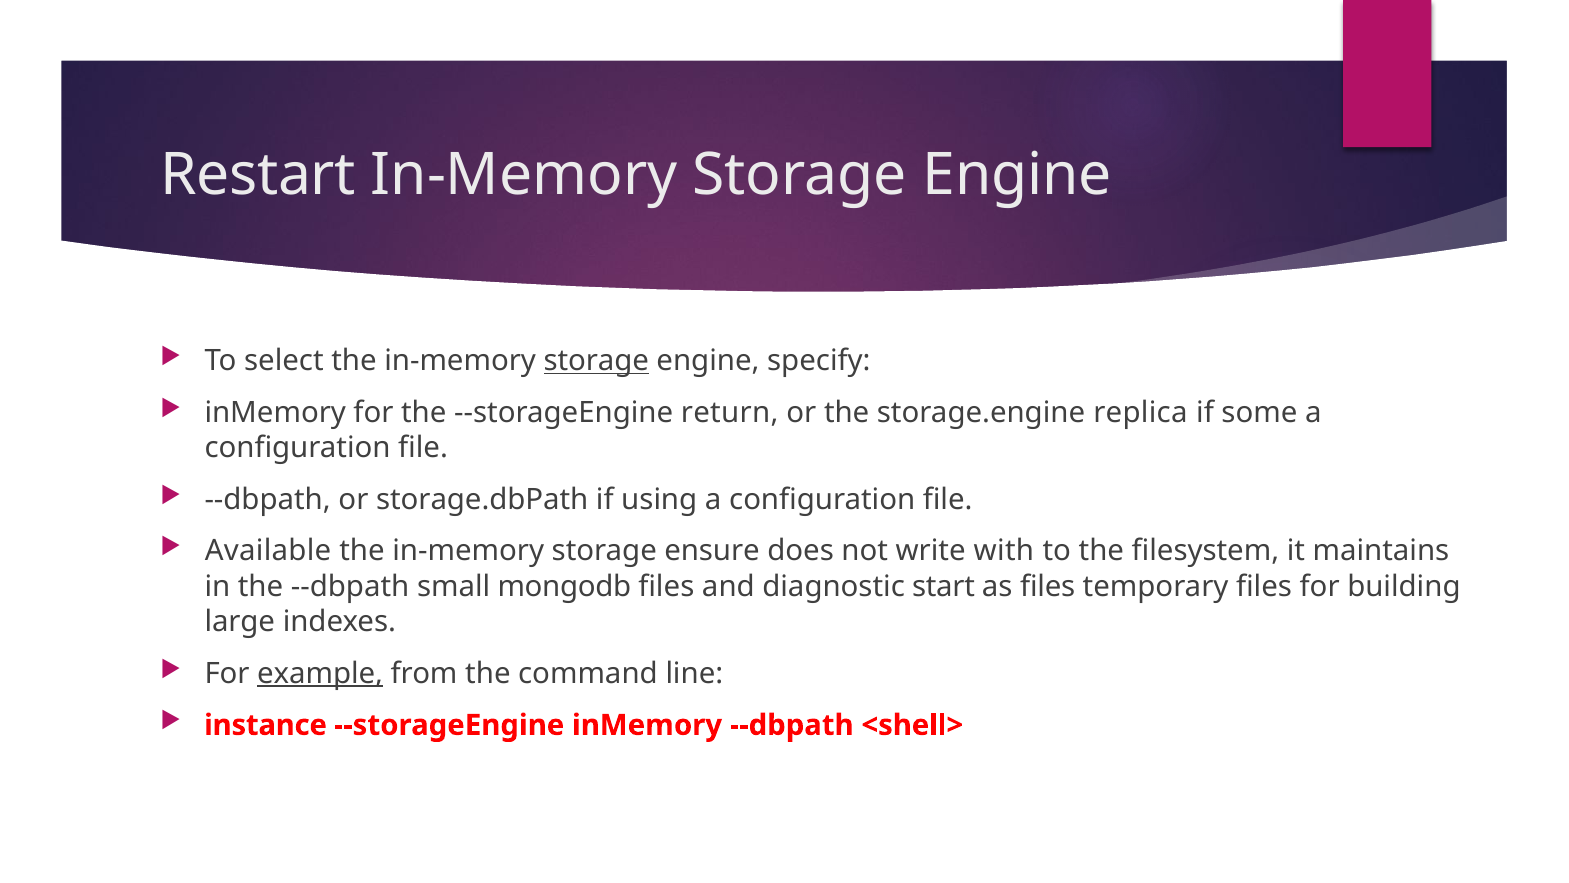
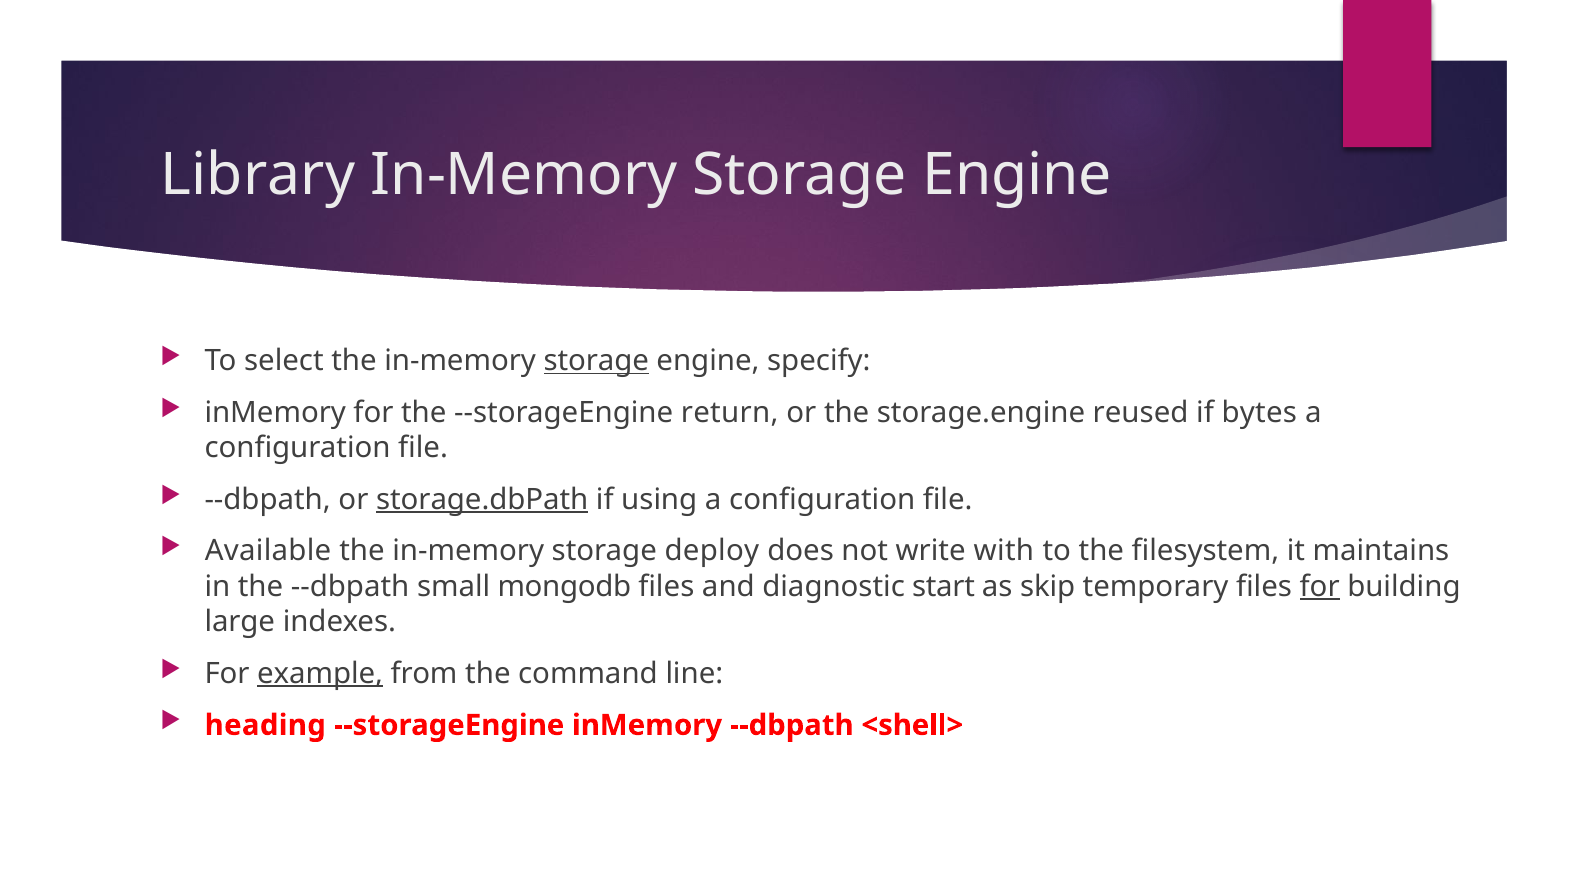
Restart: Restart -> Library
replica: replica -> reused
some: some -> bytes
storage.dbPath underline: none -> present
ensure: ensure -> deploy
as files: files -> skip
for at (1320, 586) underline: none -> present
instance: instance -> heading
